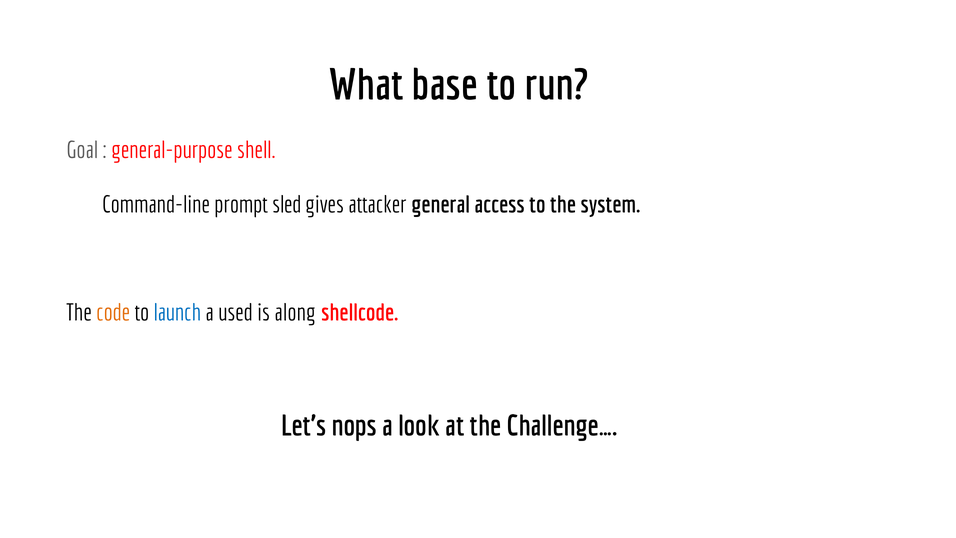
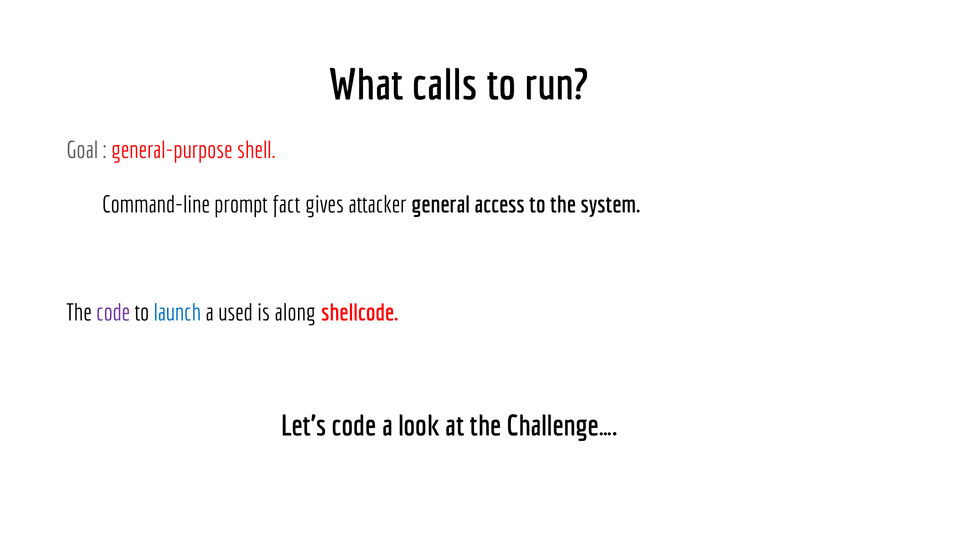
base: base -> calls
sled: sled -> fact
code at (113, 313) colour: orange -> purple
Let’s nops: nops -> code
